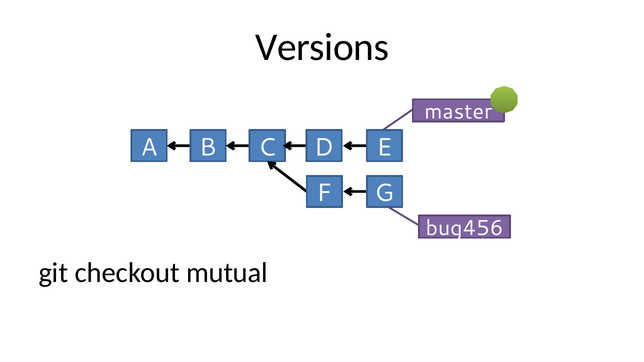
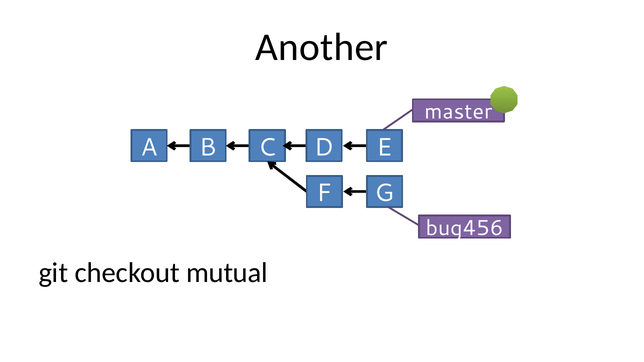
Versions: Versions -> Another
